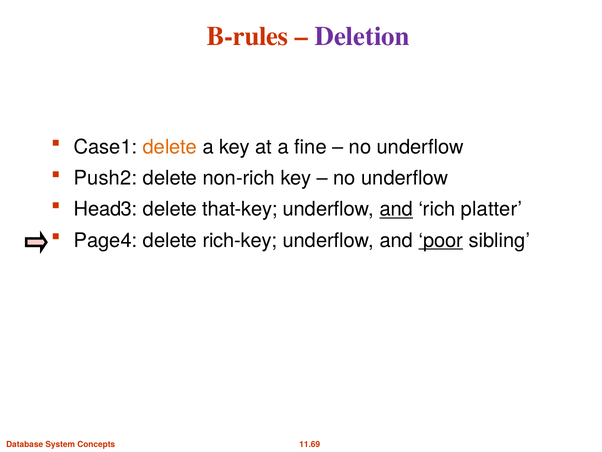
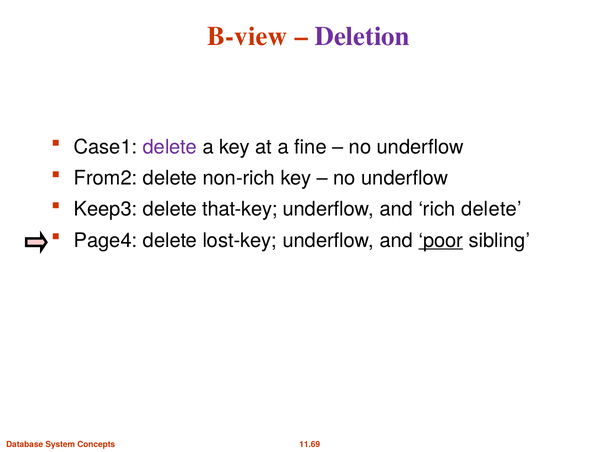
B-rules: B-rules -> B-view
delete at (170, 147) colour: orange -> purple
Push2: Push2 -> From2
Head3: Head3 -> Keep3
and at (396, 209) underline: present -> none
rich platter: platter -> delete
rich-key: rich-key -> lost-key
